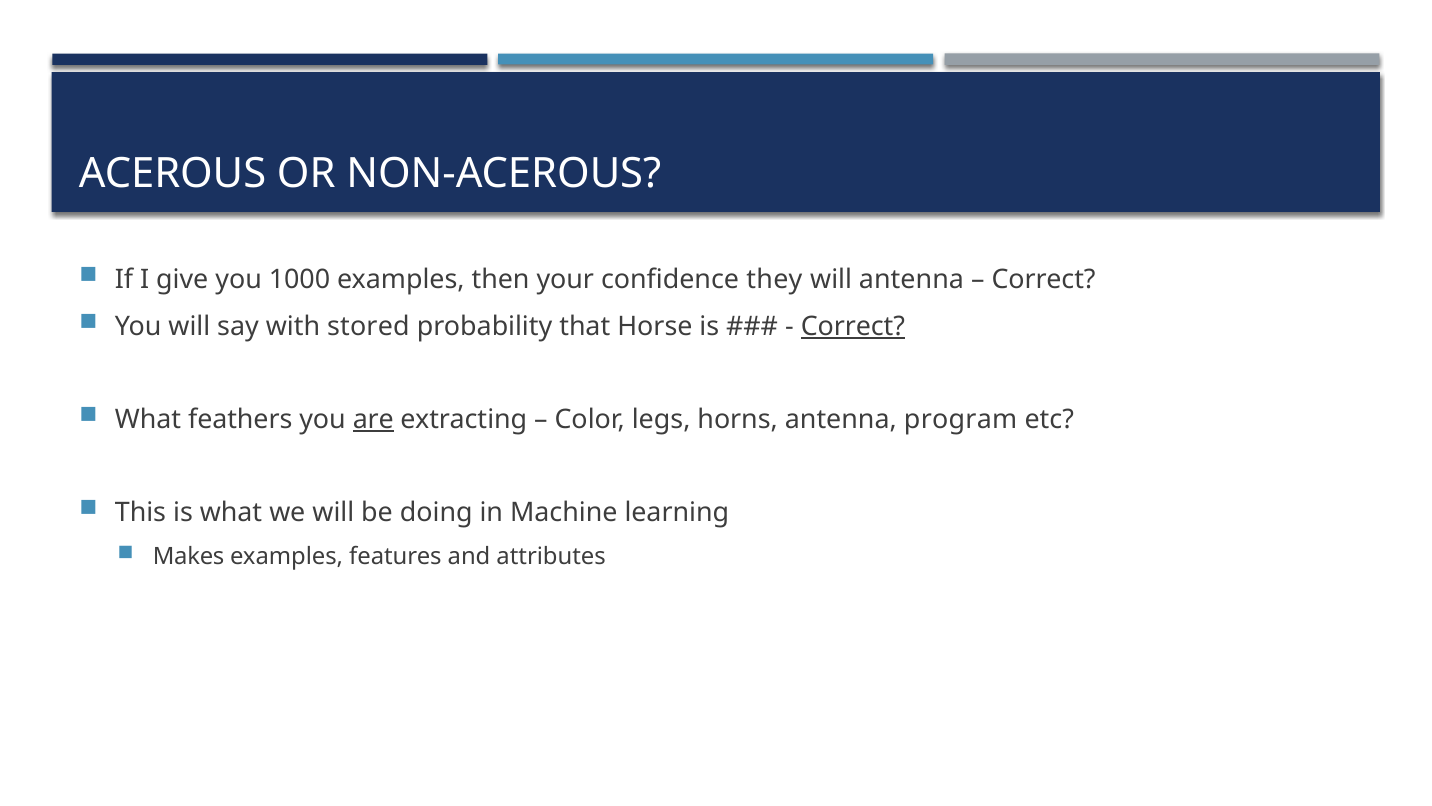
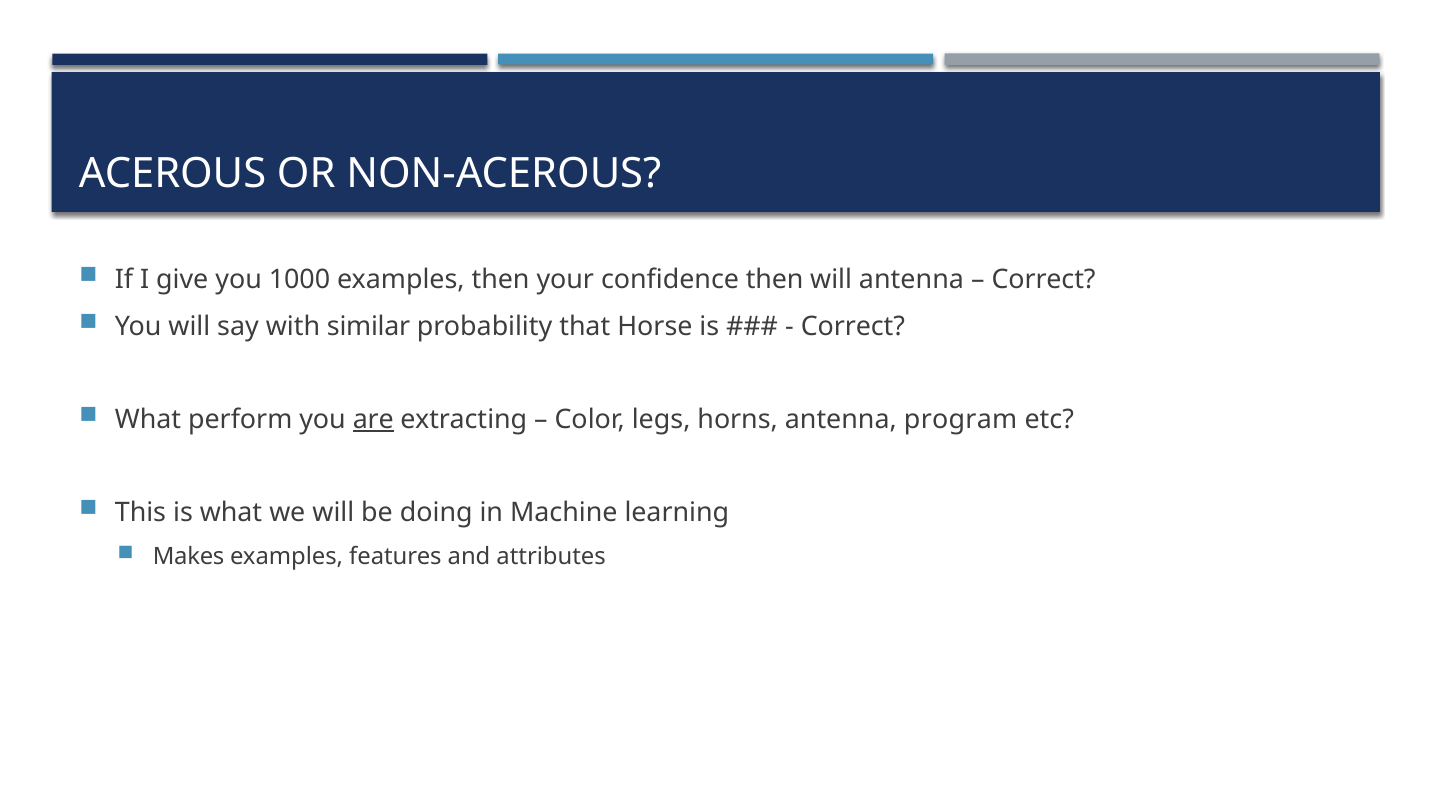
confidence they: they -> then
stored: stored -> similar
Correct at (853, 326) underline: present -> none
feathers: feathers -> perform
